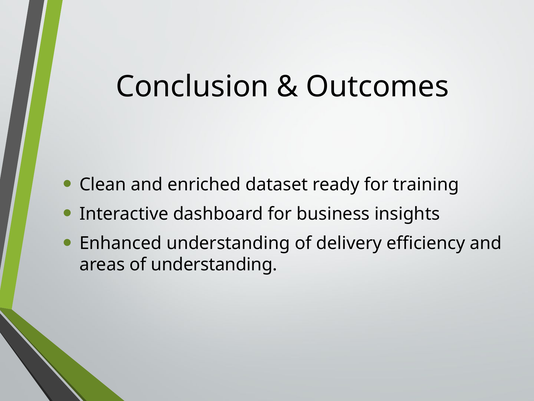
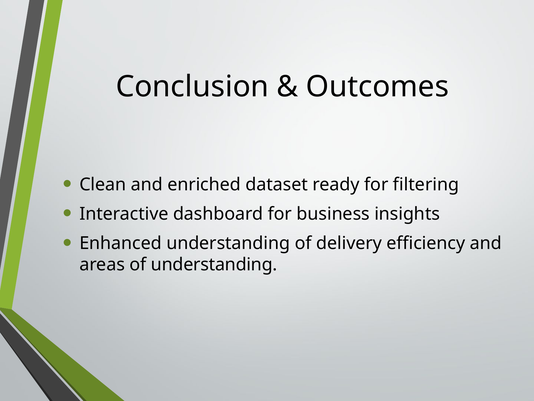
training: training -> filtering
